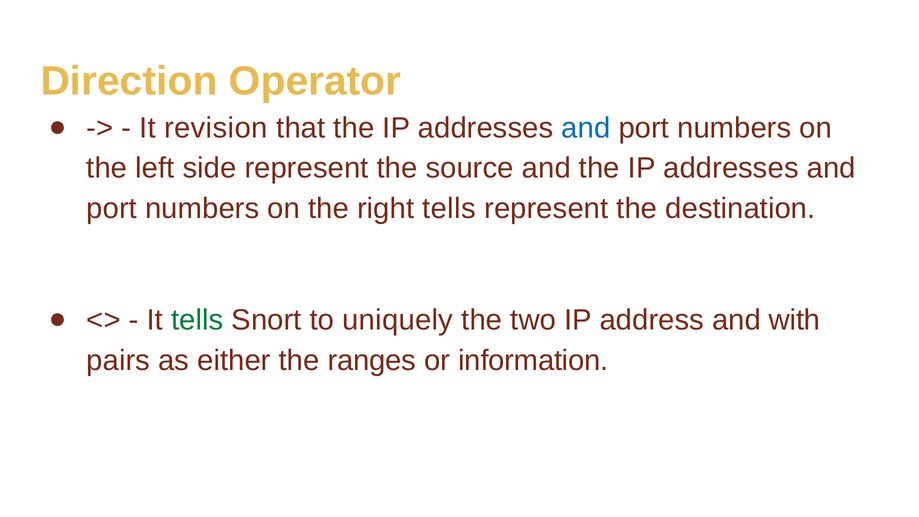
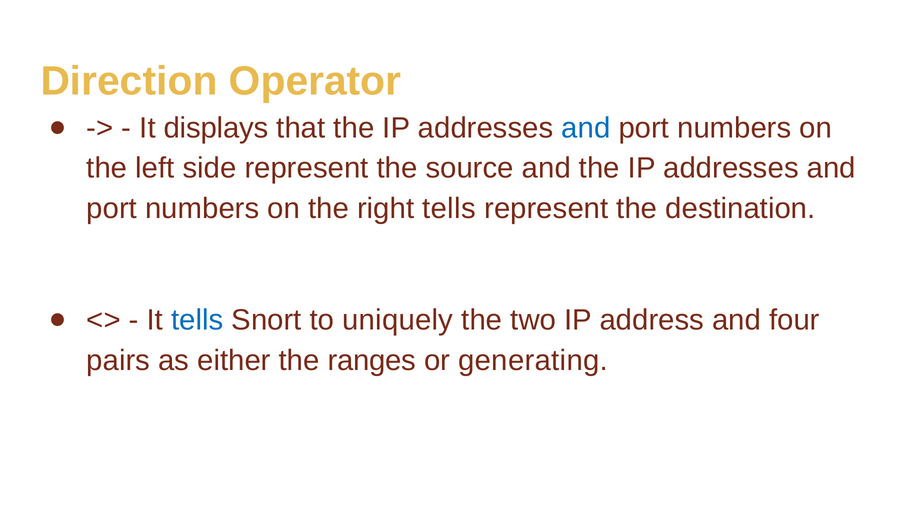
revision: revision -> displays
tells at (197, 320) colour: green -> blue
with: with -> four
information: information -> generating
